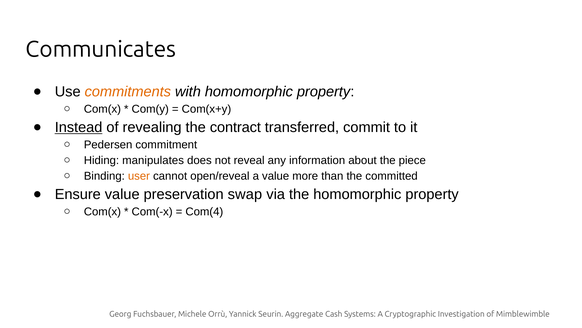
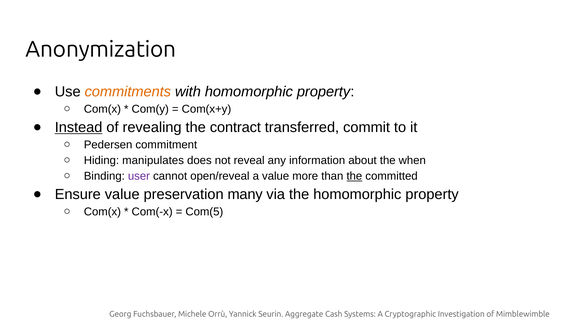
Communicates: Communicates -> Anonymization
piece: piece -> when
user colour: orange -> purple
the at (354, 176) underline: none -> present
swap: swap -> many
Com(4: Com(4 -> Com(5
